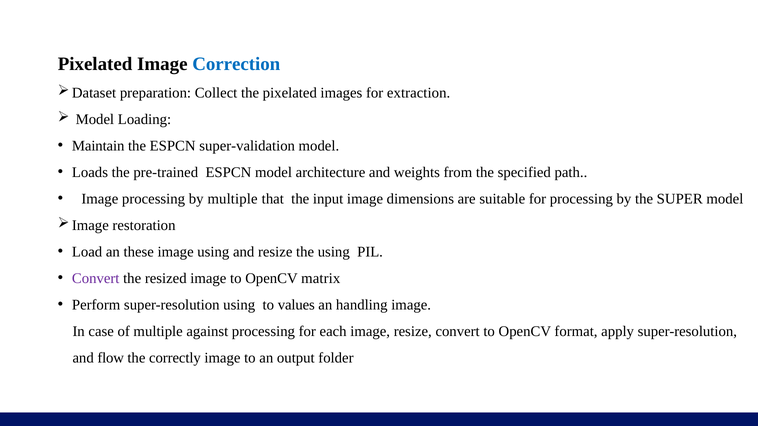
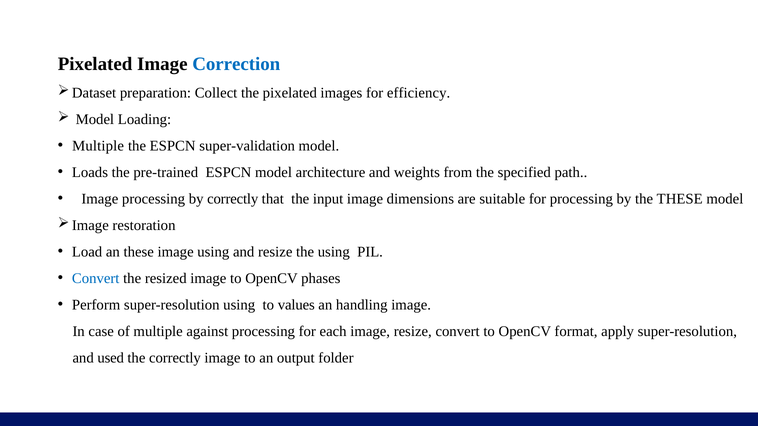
extraction: extraction -> efficiency
Maintain at (98, 146): Maintain -> Multiple
by multiple: multiple -> correctly
the SUPER: SUPER -> THESE
Convert at (96, 279) colour: purple -> blue
matrix: matrix -> phases
flow: flow -> used
